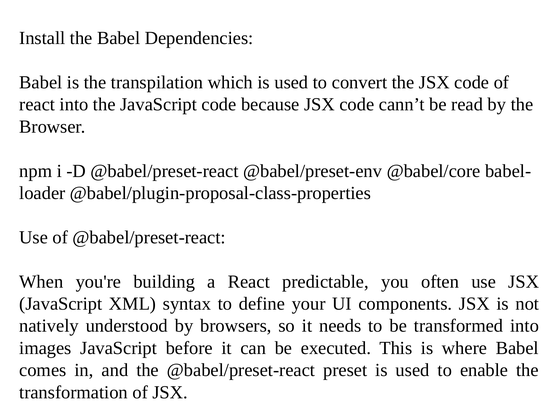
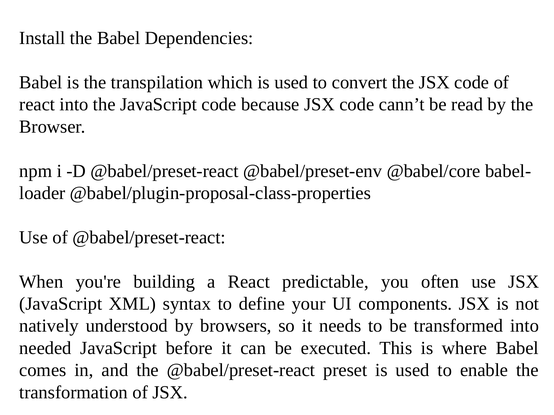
images: images -> needed
